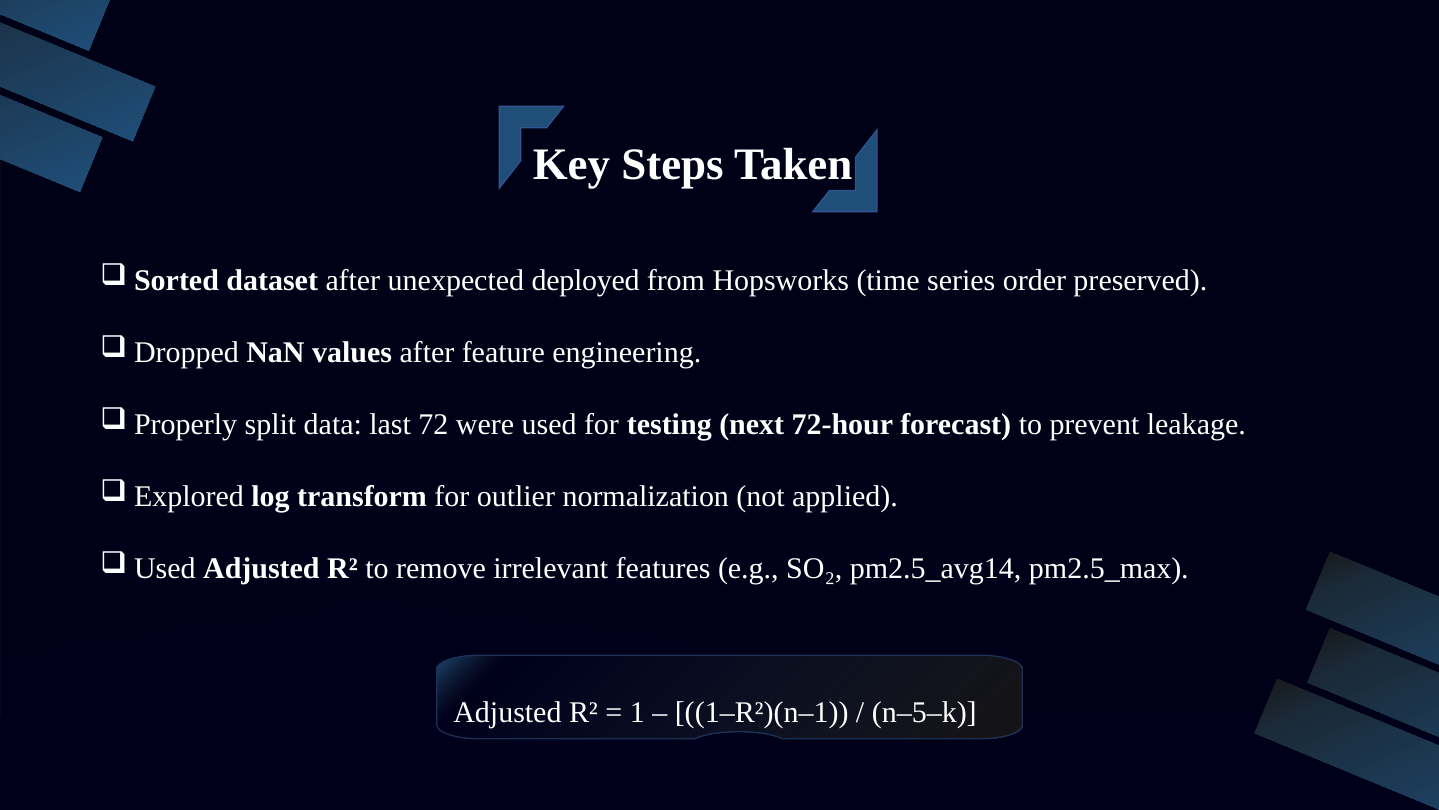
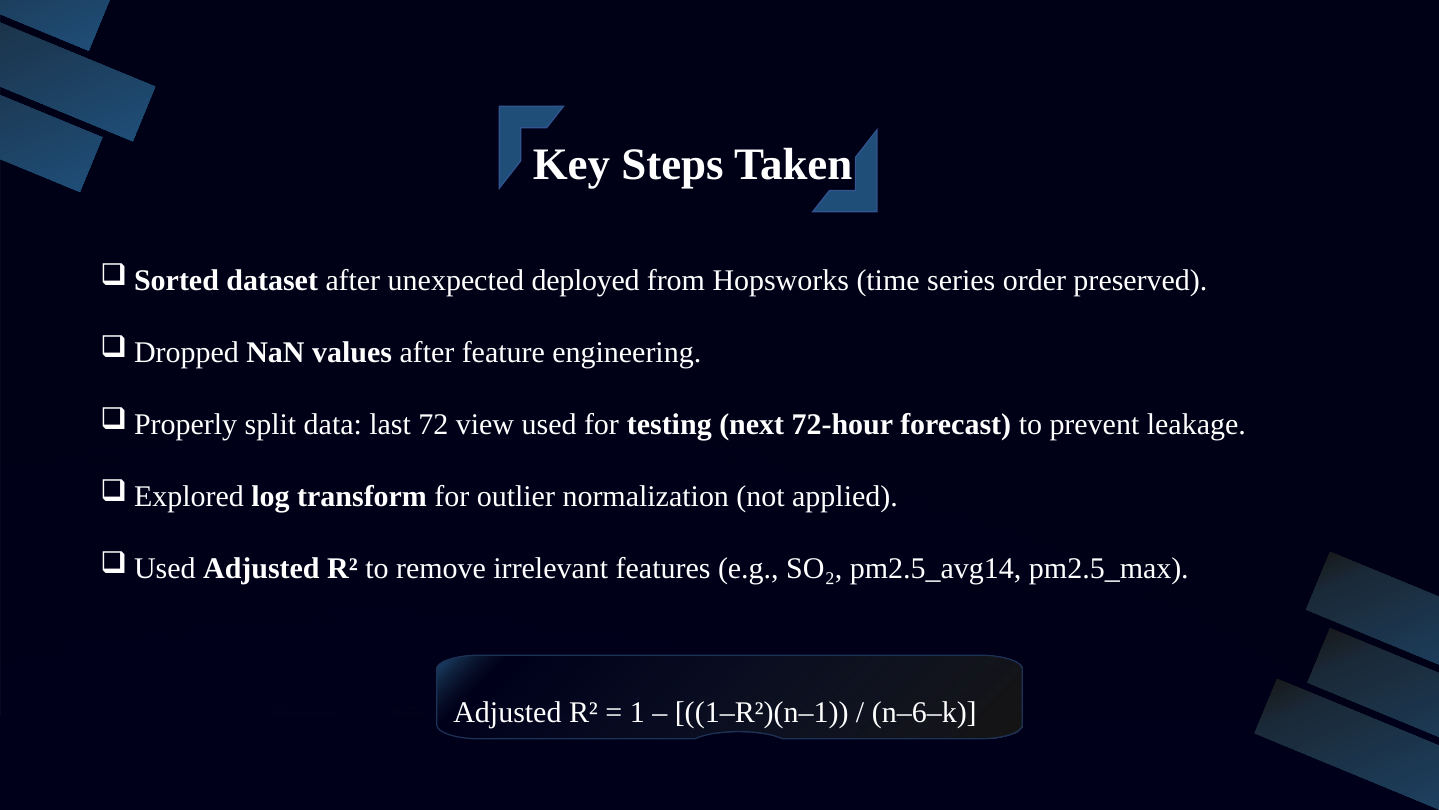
were: were -> view
n–5–k: n–5–k -> n–6–k
